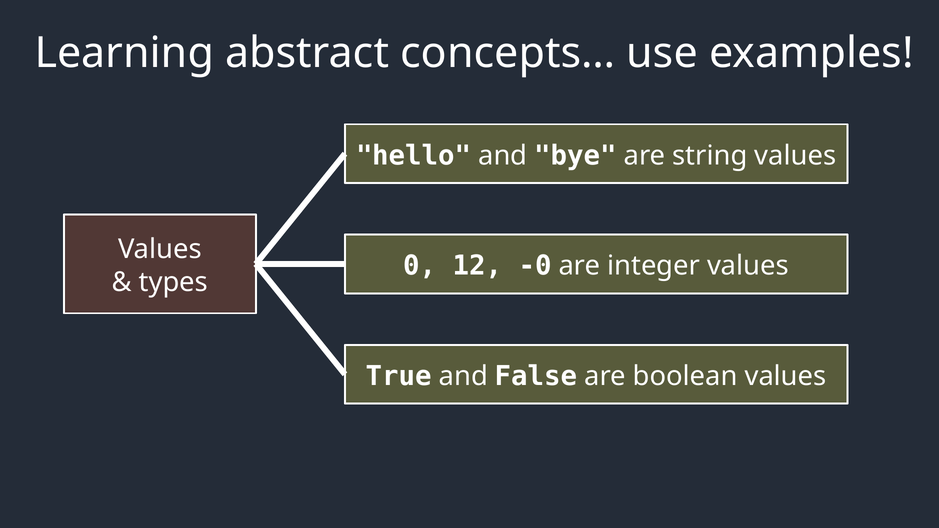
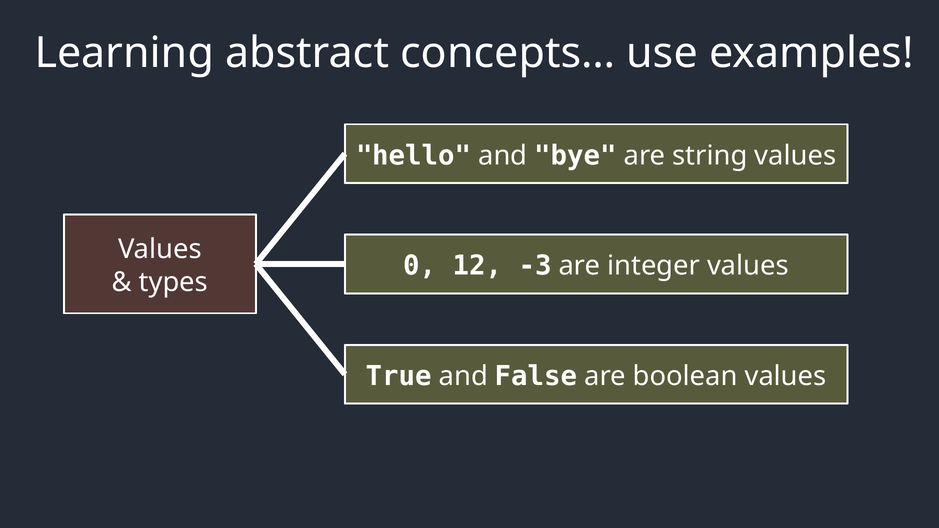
-0: -0 -> -3
